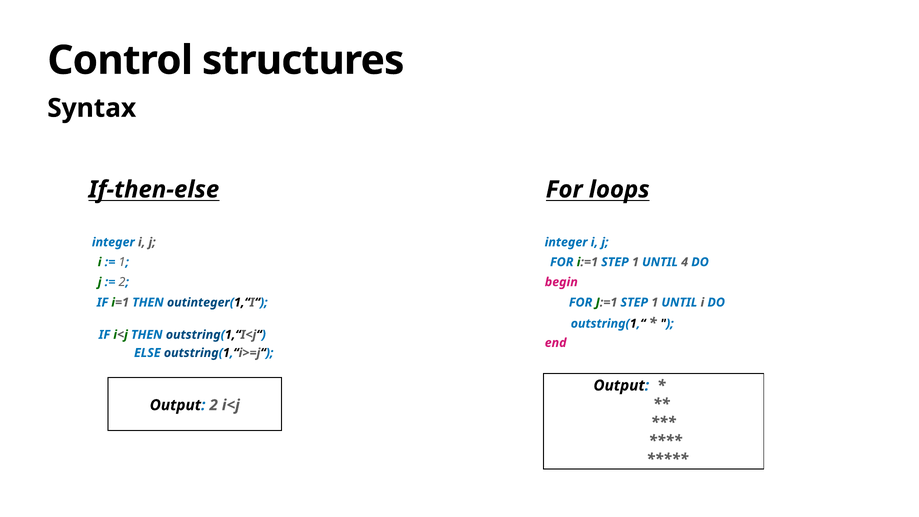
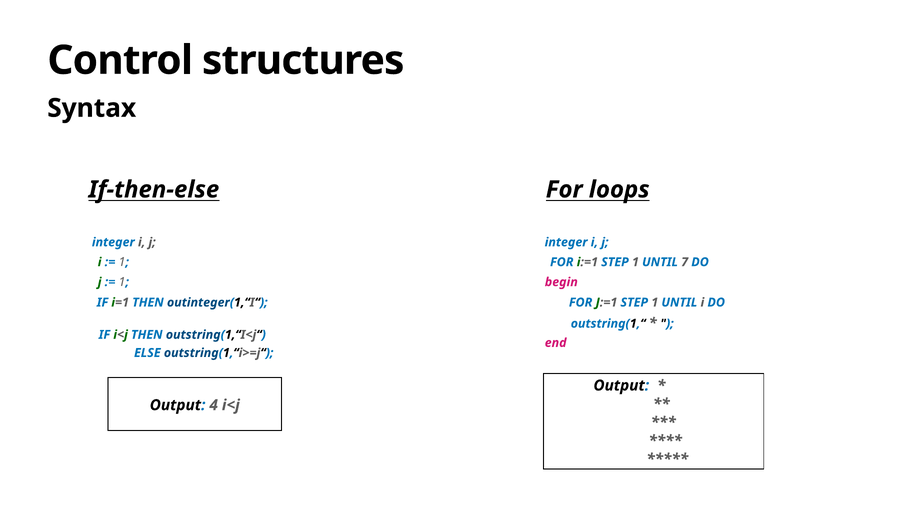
4: 4 -> 7
2 at (122, 282): 2 -> 1
Output 2: 2 -> 4
